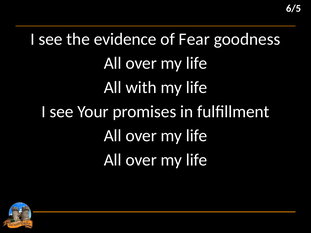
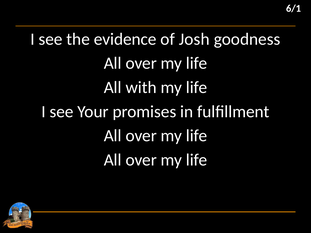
6/5: 6/5 -> 6/1
Fear: Fear -> Josh
